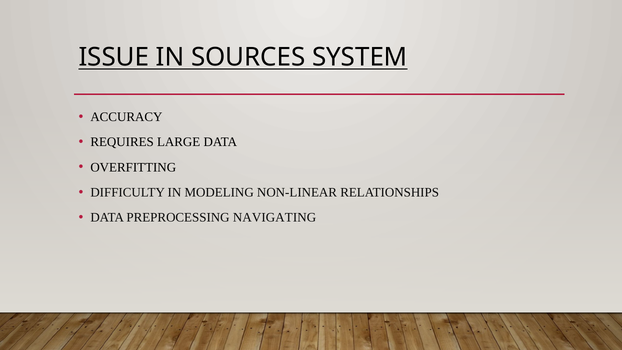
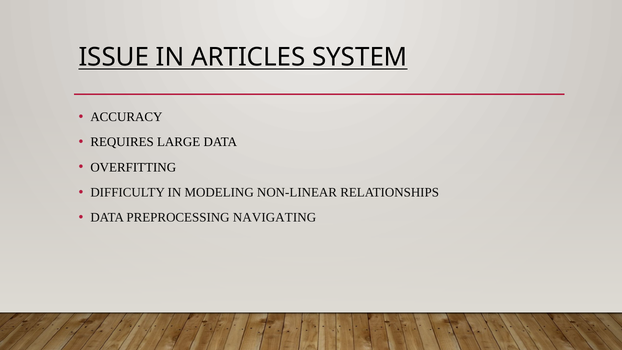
SOURCES: SOURCES -> ARTICLES
